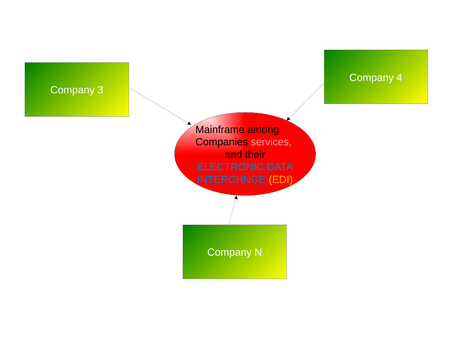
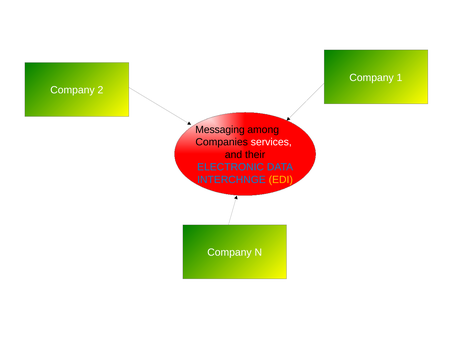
4: 4 -> 1
3: 3 -> 2
Mainframe: Mainframe -> Messaging
services colour: pink -> white
